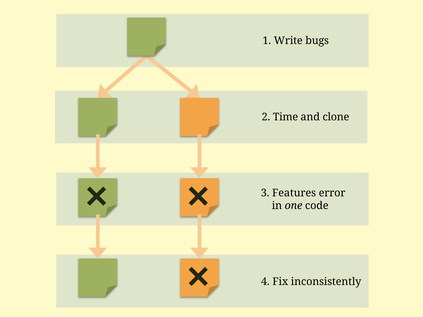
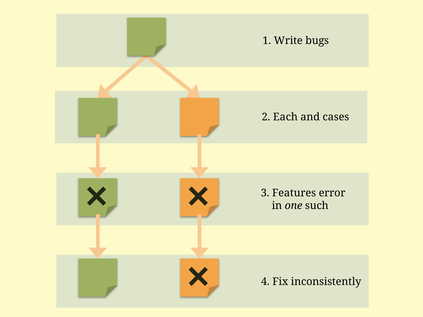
Time: Time -> Each
clone: clone -> cases
code: code -> such
